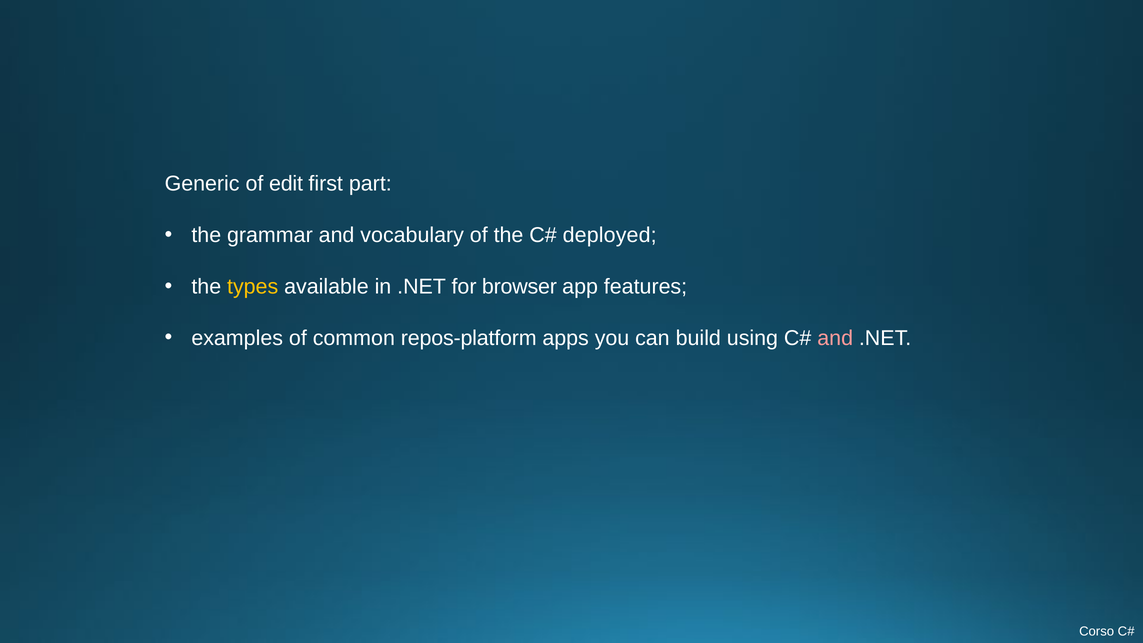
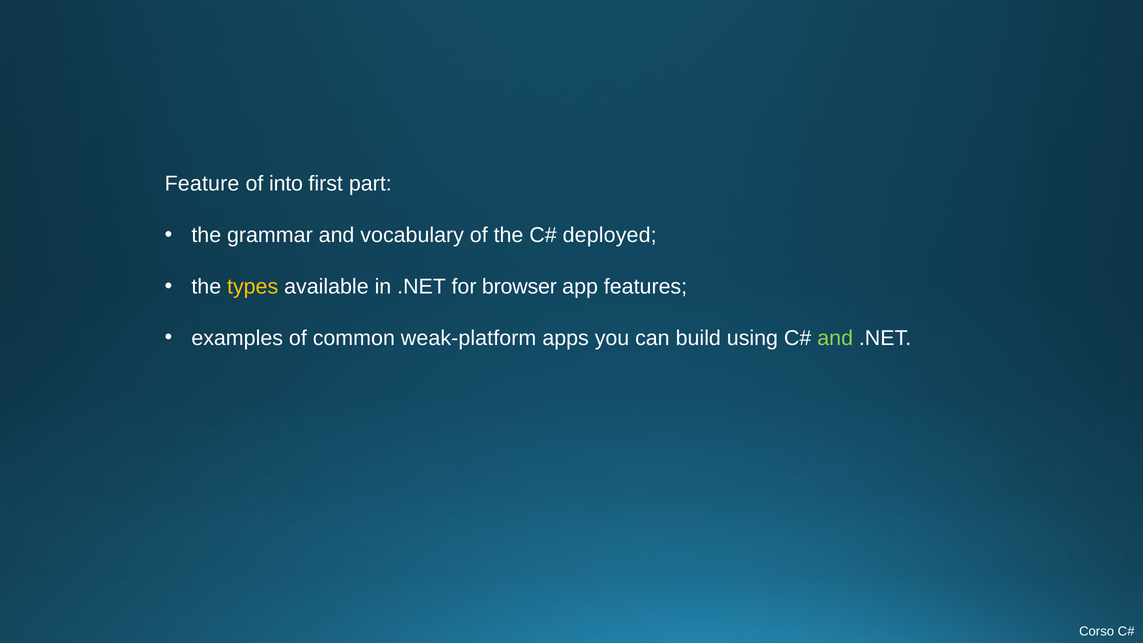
Generic: Generic -> Feature
edit: edit -> into
repos-platform: repos-platform -> weak-platform
and at (835, 338) colour: pink -> light green
